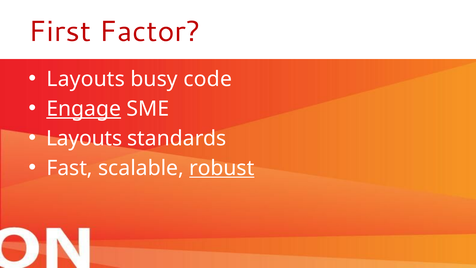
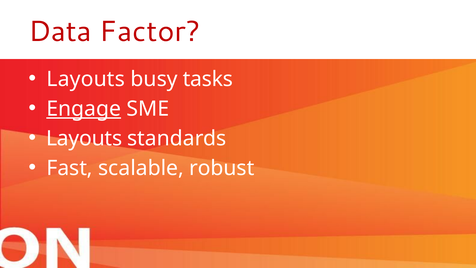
First: First -> Data
code: code -> tasks
robust underline: present -> none
